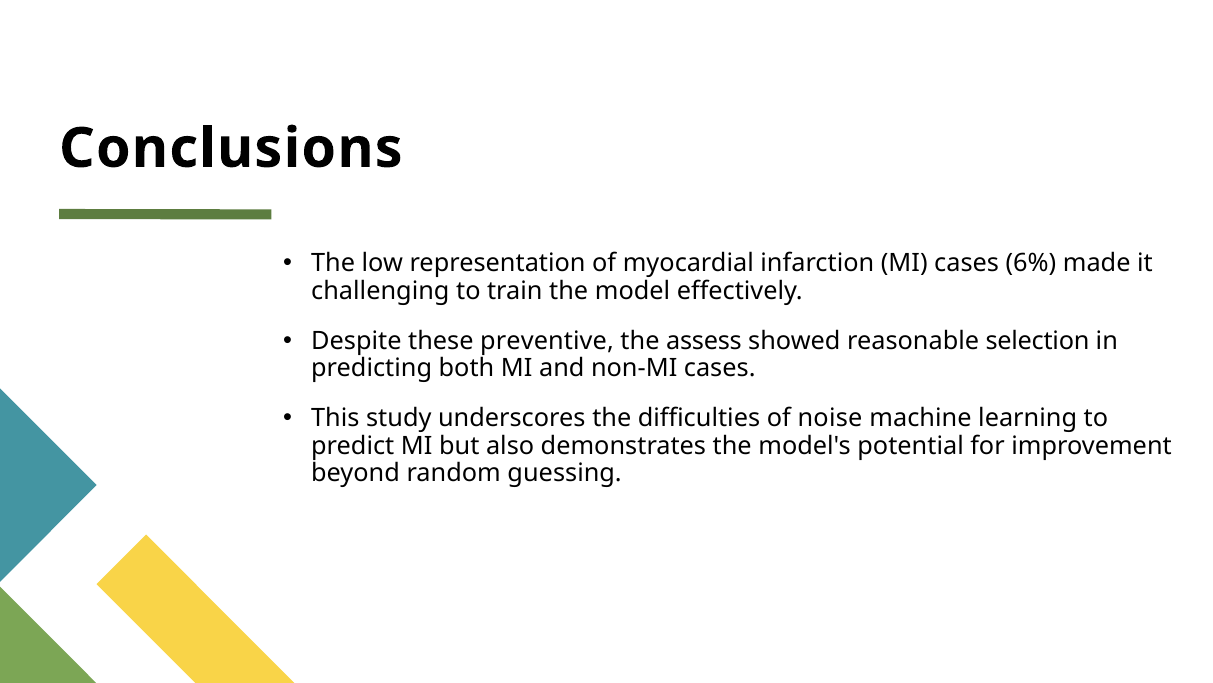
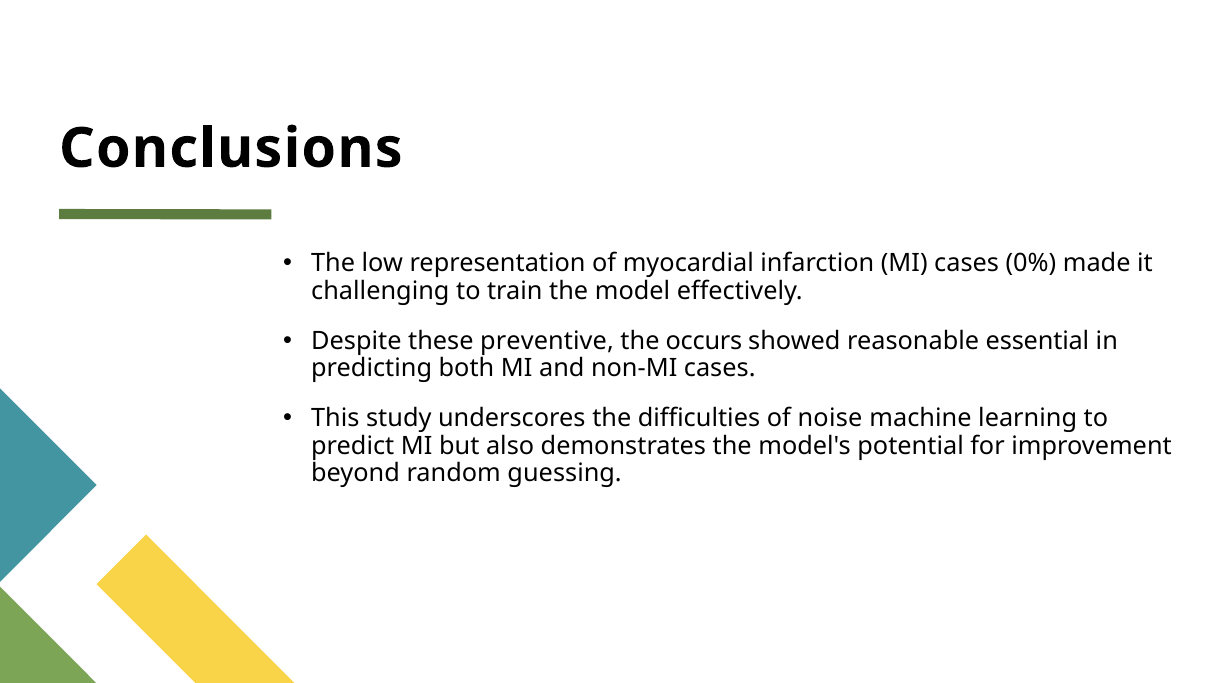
6%: 6% -> 0%
assess: assess -> occurs
selection: selection -> essential
